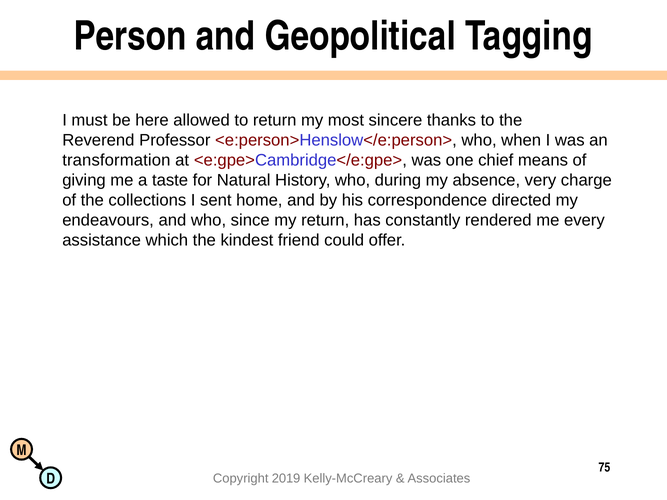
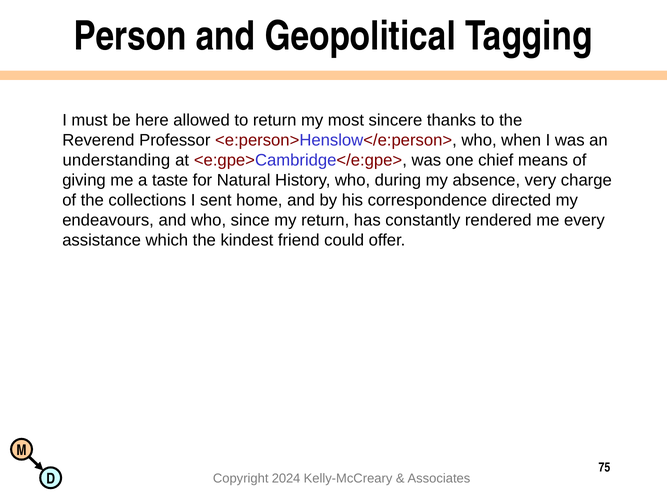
transformation: transformation -> understanding
2019: 2019 -> 2024
